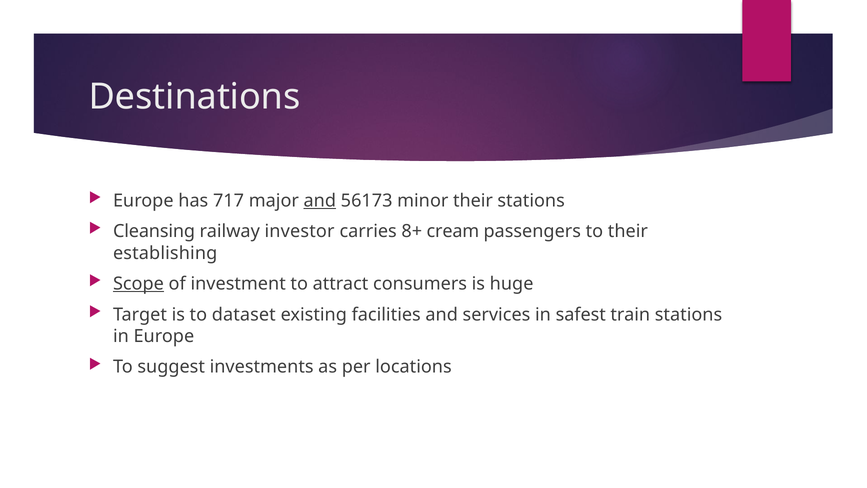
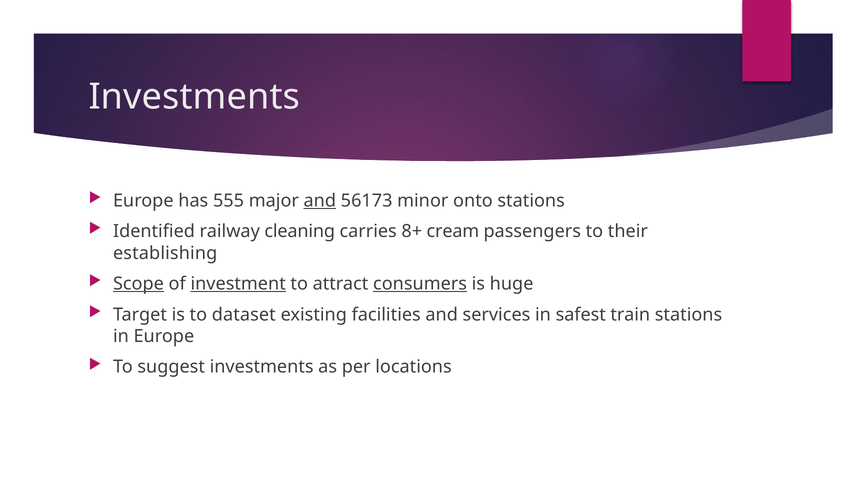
Destinations at (195, 97): Destinations -> Investments
717: 717 -> 555
minor their: their -> onto
Cleansing: Cleansing -> Identified
investor: investor -> cleaning
investment underline: none -> present
consumers underline: none -> present
